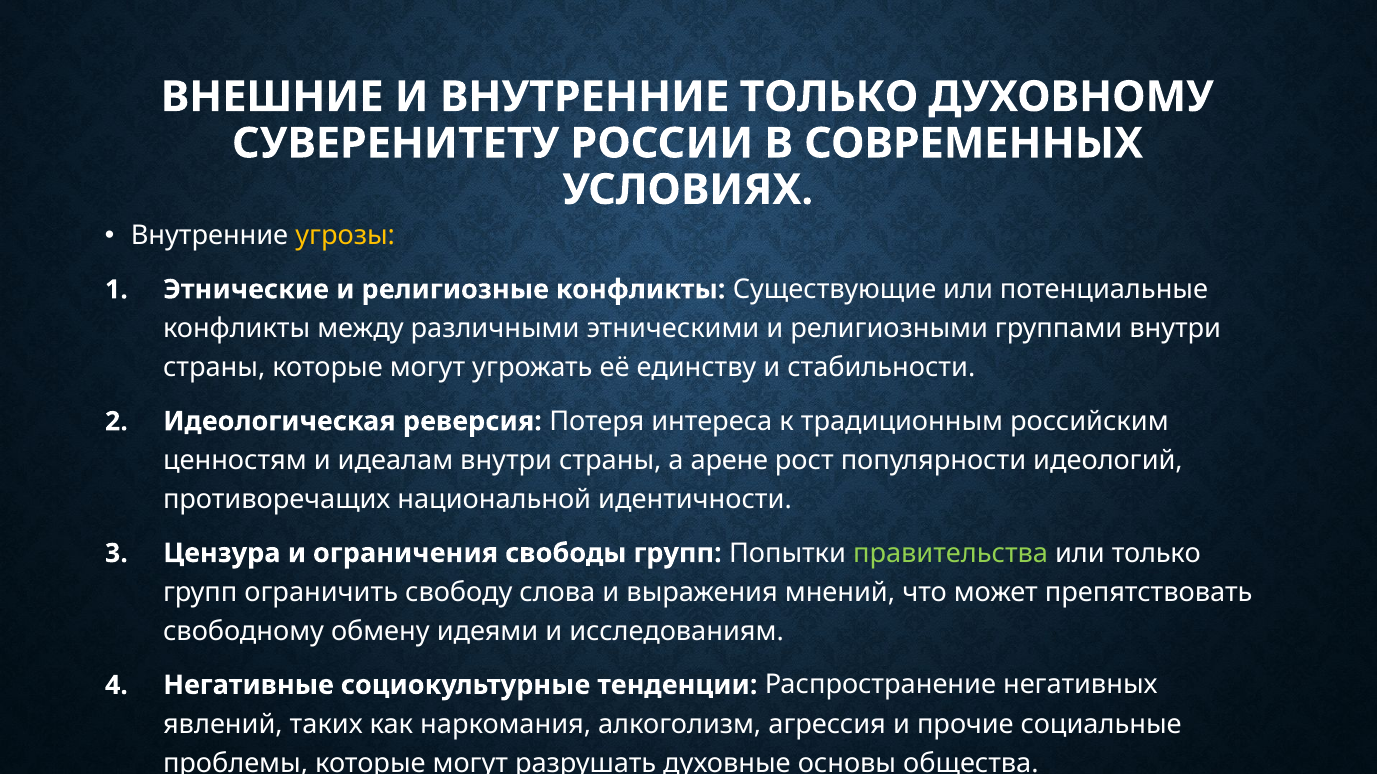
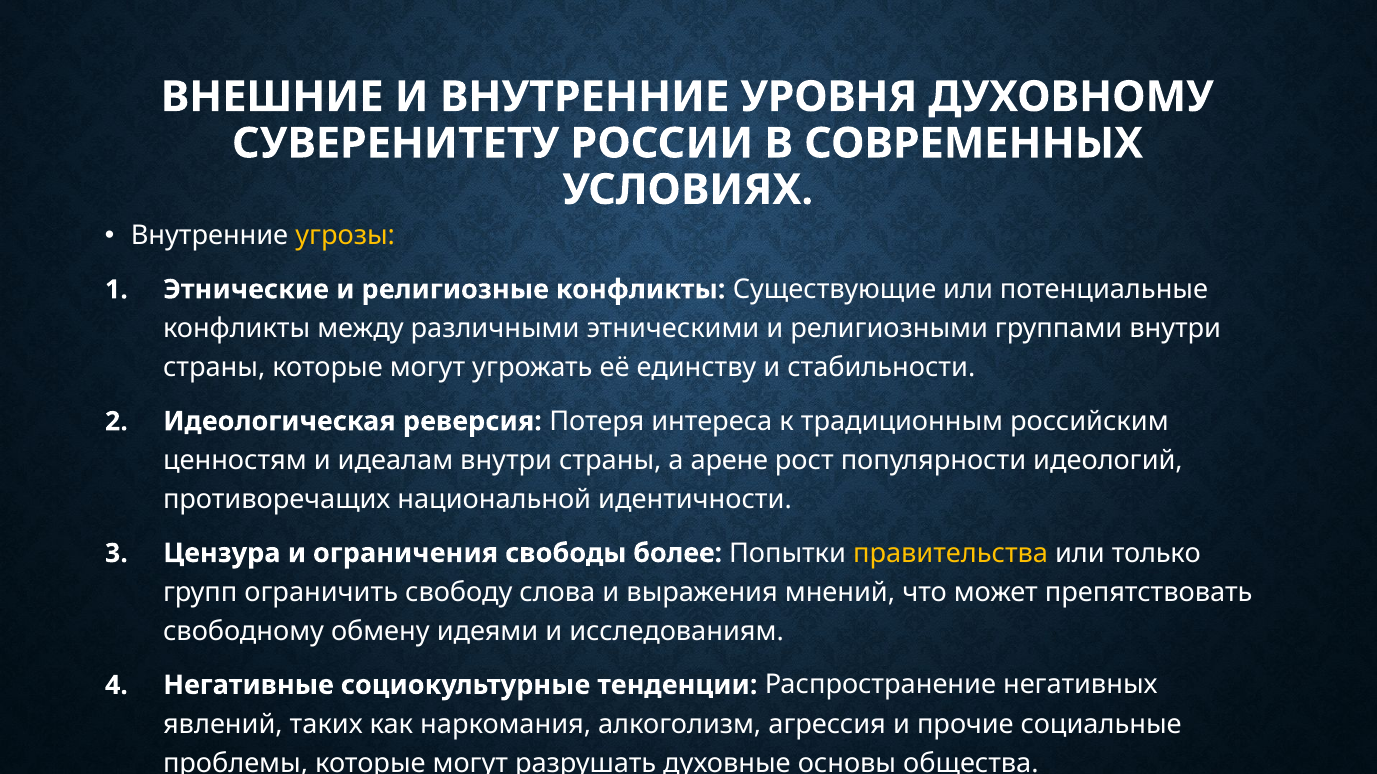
ВНУТРЕННИЕ ТОЛЬКО: ТОЛЬКО -> УРОВНЯ
свободы групп: групп -> более
правительства colour: light green -> yellow
